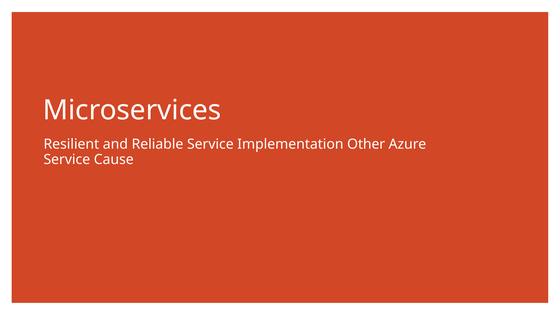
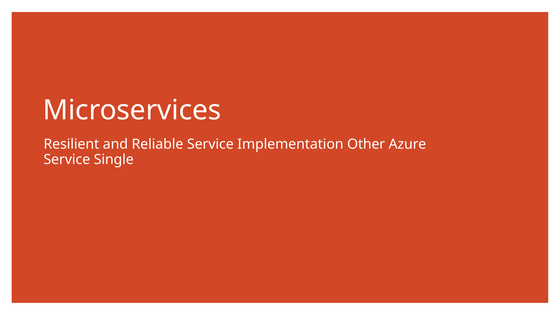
Cause: Cause -> Single
